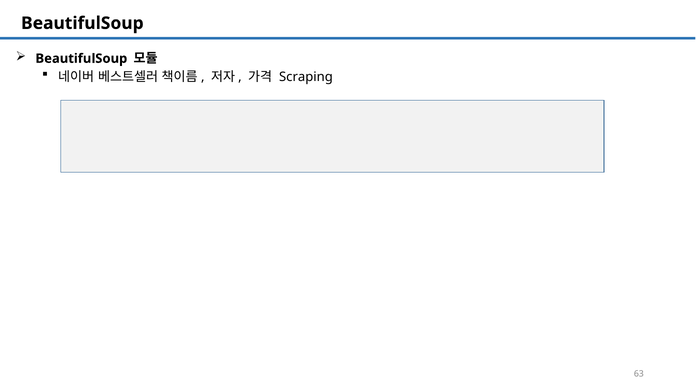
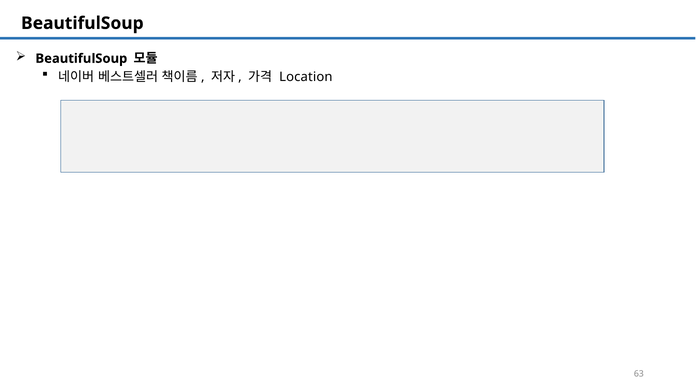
Scraping: Scraping -> Location
